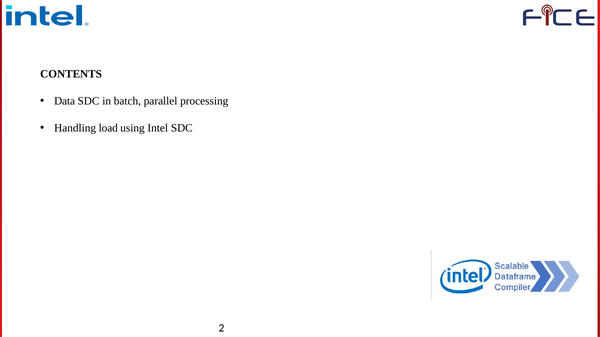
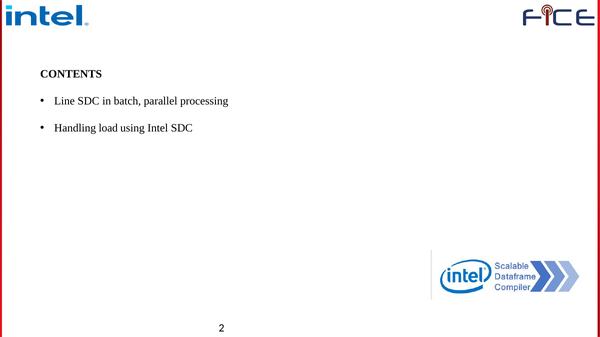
Data: Data -> Line
